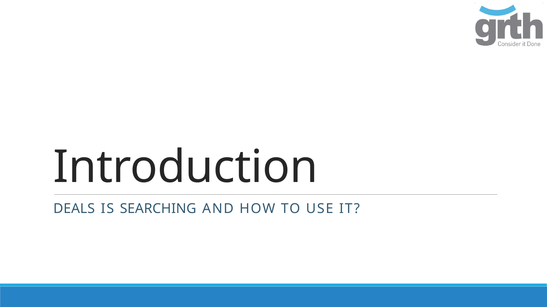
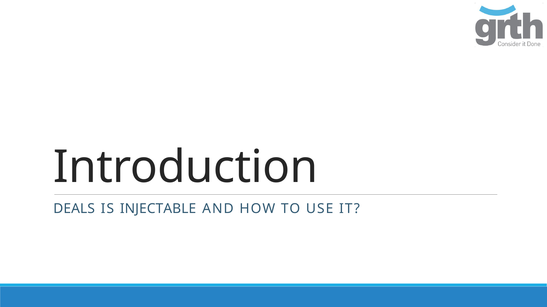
SEARCHING: SEARCHING -> INJECTABLE
